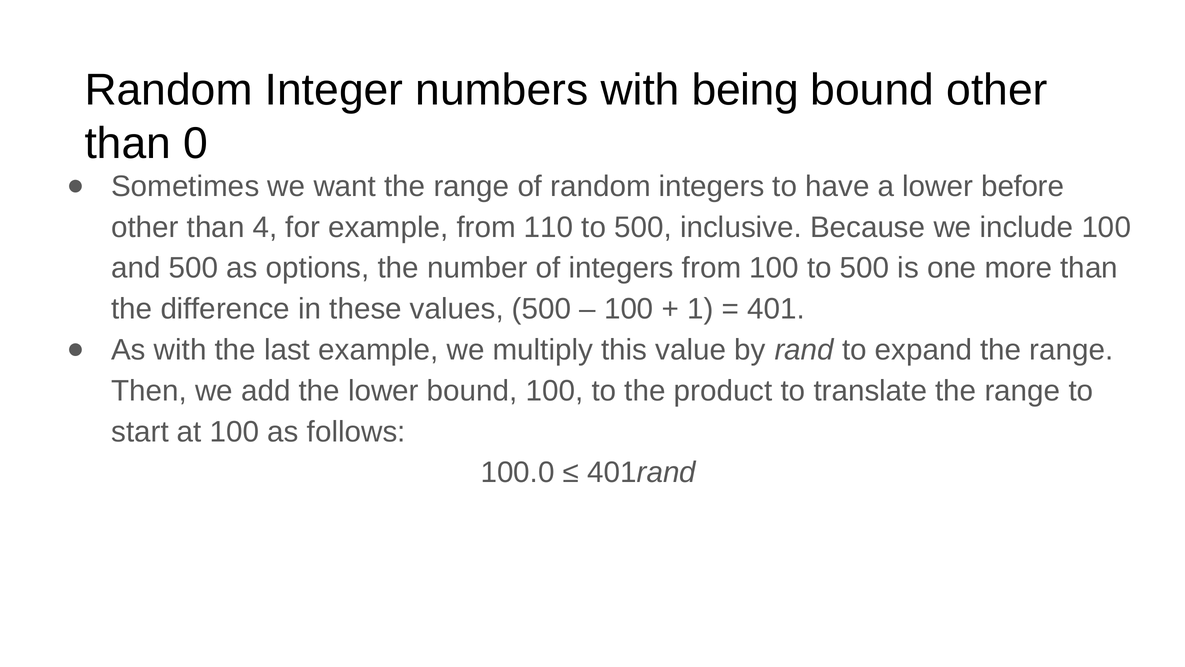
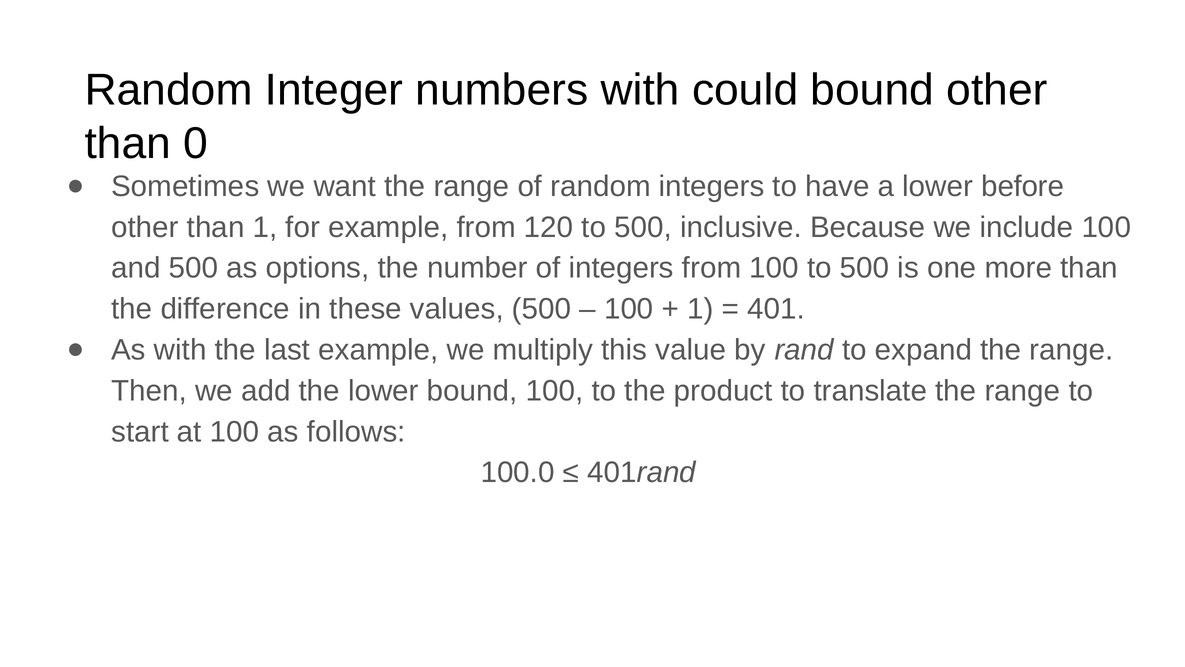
being: being -> could
than 4: 4 -> 1
110: 110 -> 120
